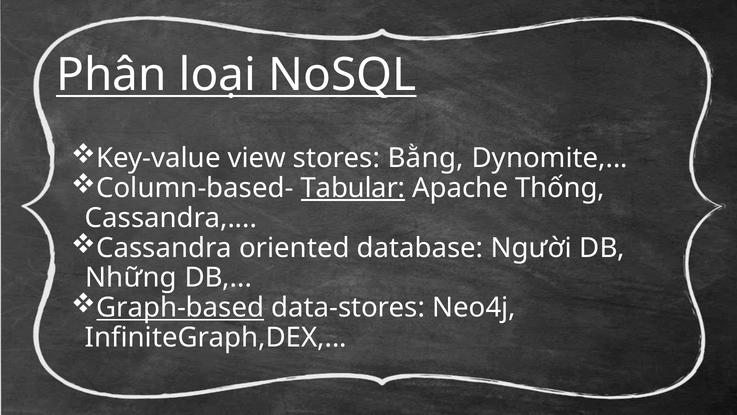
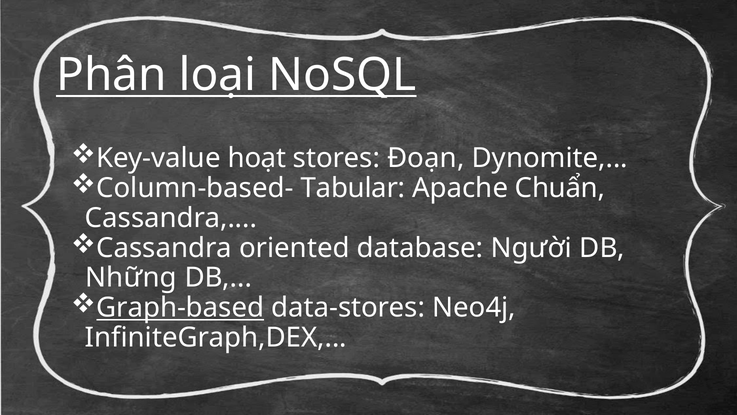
view: view -> hoạt
Bằng: Bằng -> Đoạn
Tabular underline: present -> none
Thống: Thống -> Chuẩn
